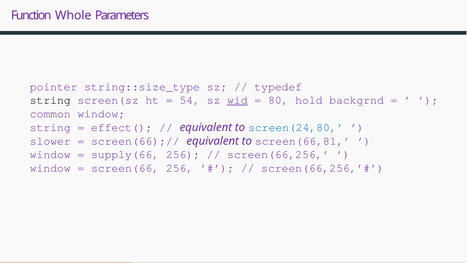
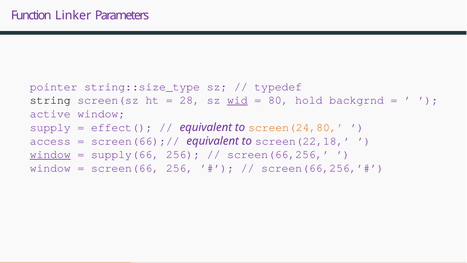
Whole: Whole -> Linker
54: 54 -> 28
common: common -> active
string at (50, 127): string -> supply
screen(24,80 colour: blue -> orange
slower: slower -> access
screen(66,81: screen(66,81 -> screen(22,18
window at (50, 154) underline: none -> present
